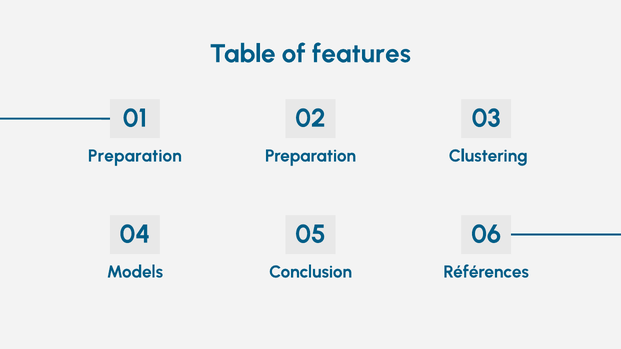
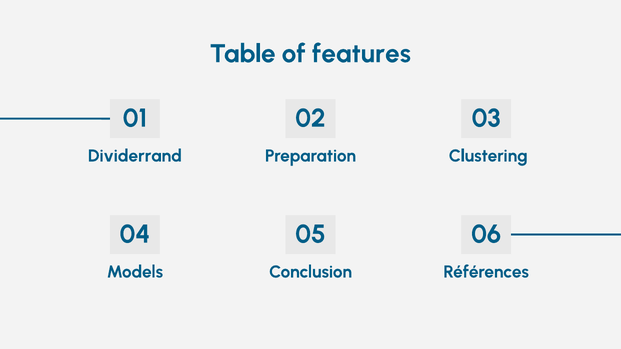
Preparation at (135, 156): Preparation -> Dividerrand
